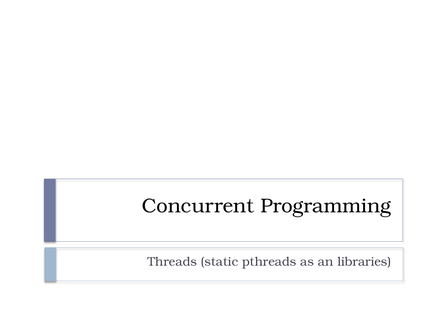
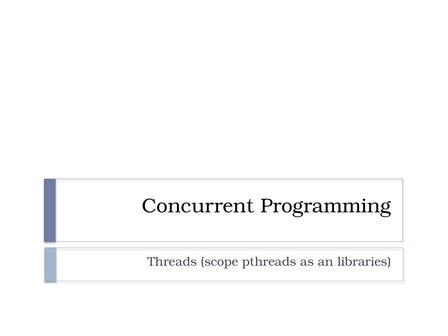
static: static -> scope
